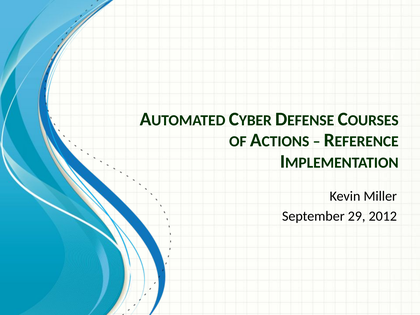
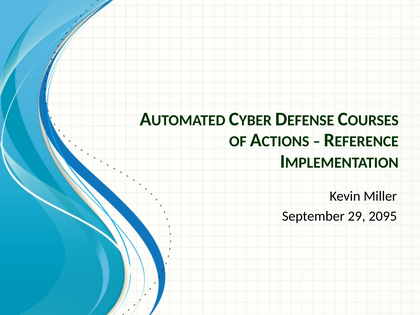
2012: 2012 -> 2095
